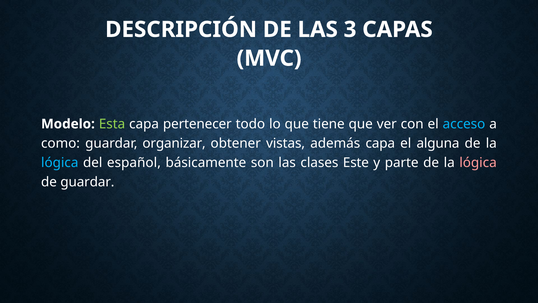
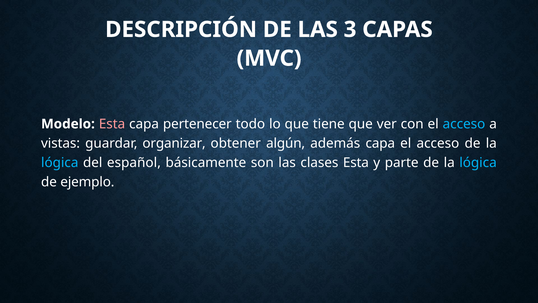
Esta at (112, 124) colour: light green -> pink
como: como -> vistas
vistas: vistas -> algún
alguna at (438, 143): alguna -> acceso
clases Este: Este -> Esta
lógica at (478, 163) colour: pink -> light blue
de guardar: guardar -> ejemplo
